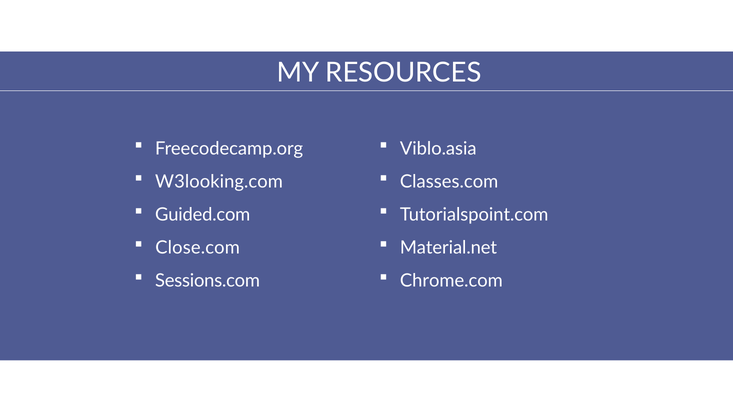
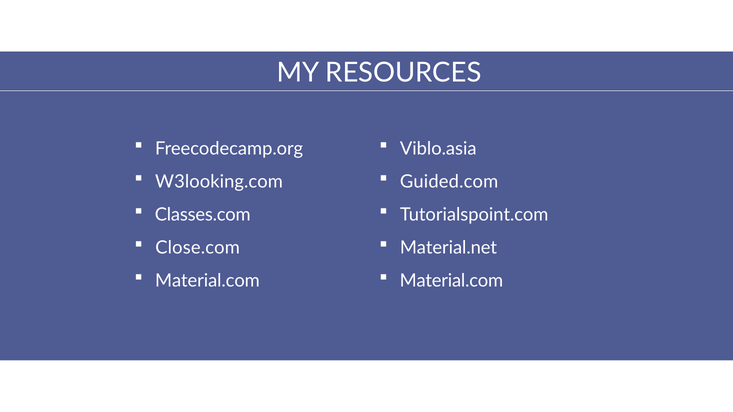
Classes.com: Classes.com -> Guided.com
Guided.com: Guided.com -> Classes.com
Sessions.com at (208, 281): Sessions.com -> Material.com
Chrome.com at (451, 281): Chrome.com -> Material.com
